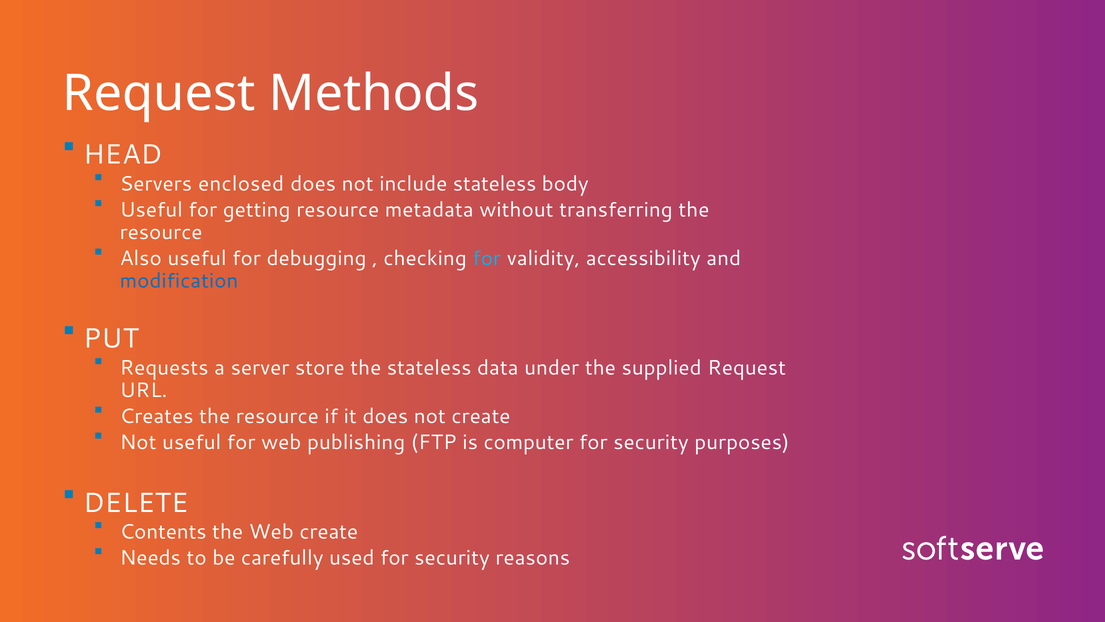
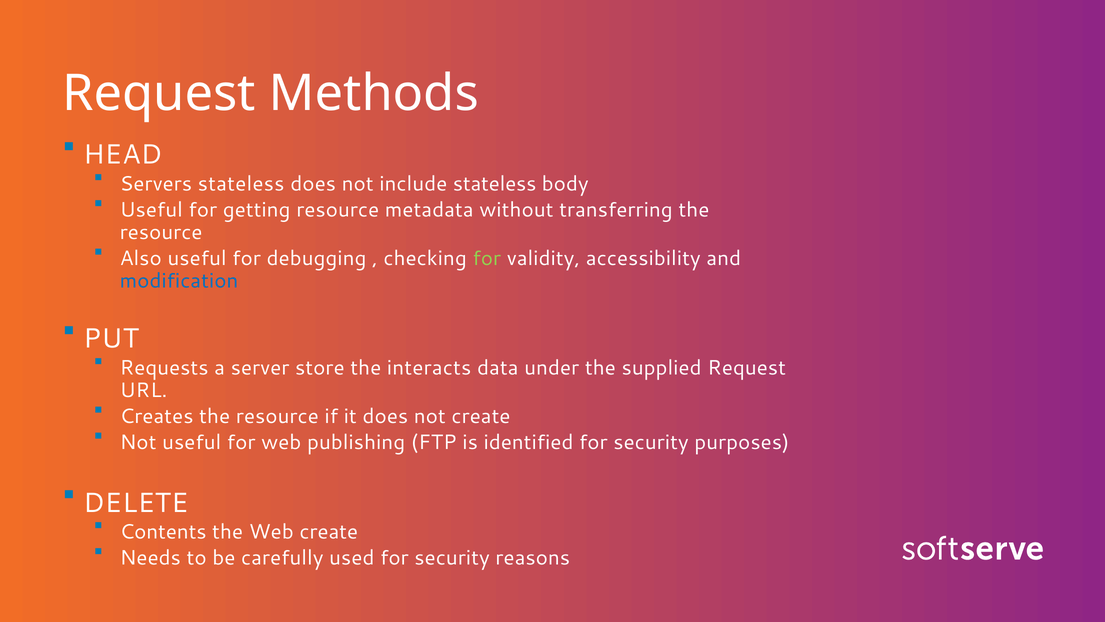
Servers enclosed: enclosed -> stateless
for at (487, 258) colour: light blue -> light green
the stateless: stateless -> interacts
computer: computer -> identified
